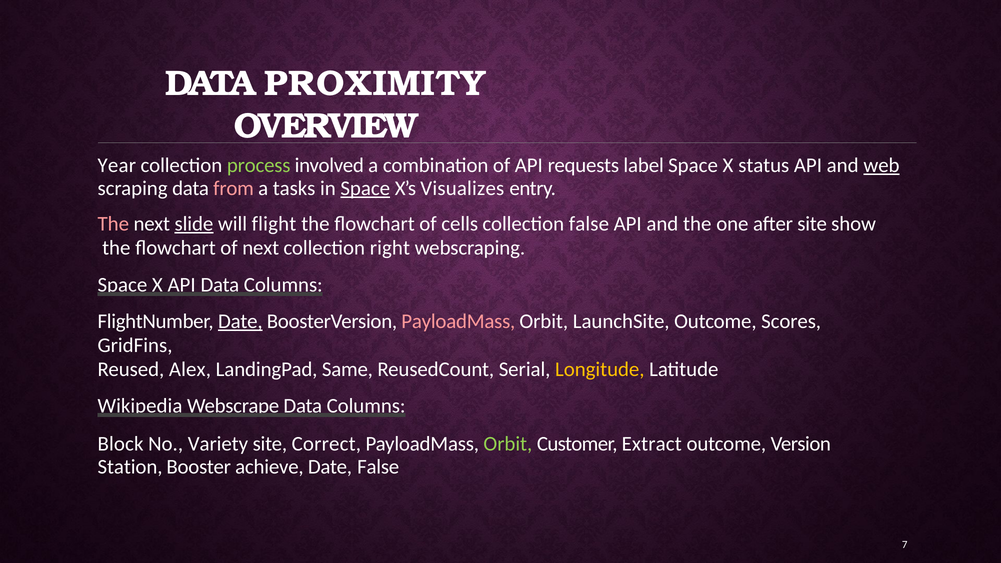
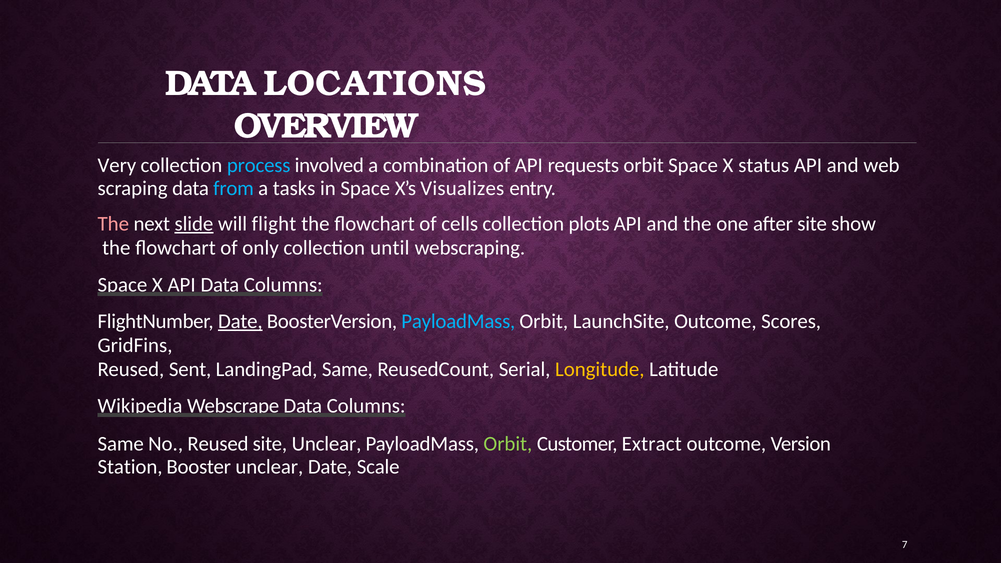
PROXIMITY: PROXIMITY -> LOCATIONS
Year: Year -> Very
process colour: light green -> light blue
requests label: label -> orbit
web underline: present -> none
from colour: pink -> light blue
Space at (365, 188) underline: present -> none
collection false: false -> plots
of next: next -> only
right: right -> until
PayloadMass at (458, 321) colour: pink -> light blue
Alex: Alex -> Sent
Block at (121, 444): Block -> Same
No Variety: Variety -> Reused
site Correct: Correct -> Unclear
Booster achieve: achieve -> unclear
Date False: False -> Scale
